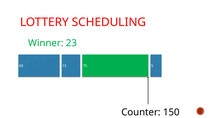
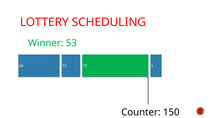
23: 23 -> 53
